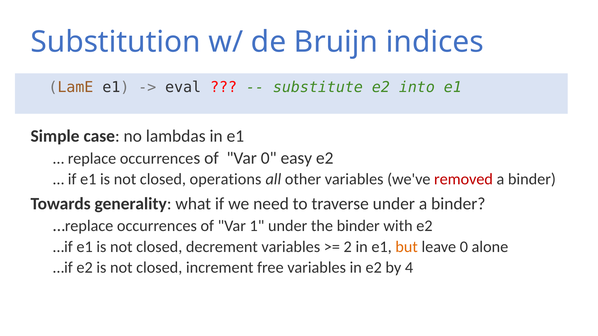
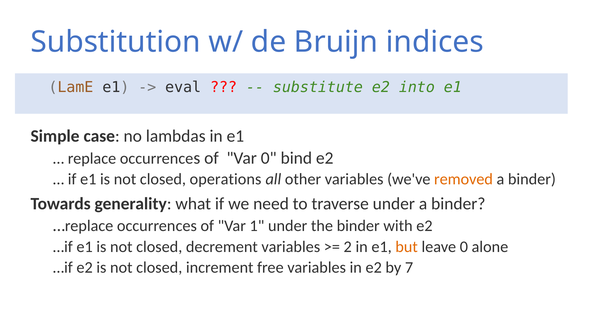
easy: easy -> bind
removed colour: red -> orange
4: 4 -> 7
